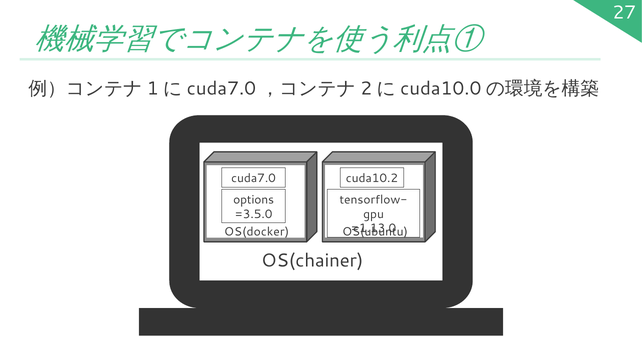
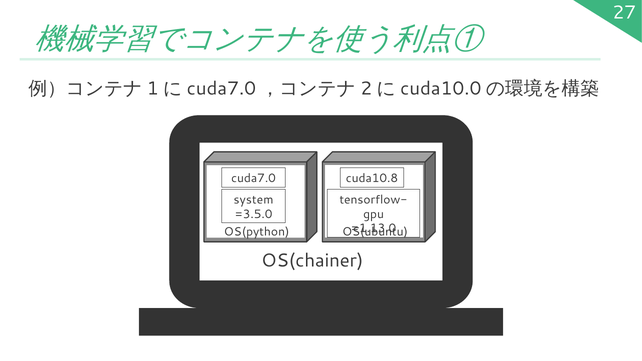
cuda10.2: cuda10.2 -> cuda10.8
options: options -> system
OS(docker: OS(docker -> OS(python
